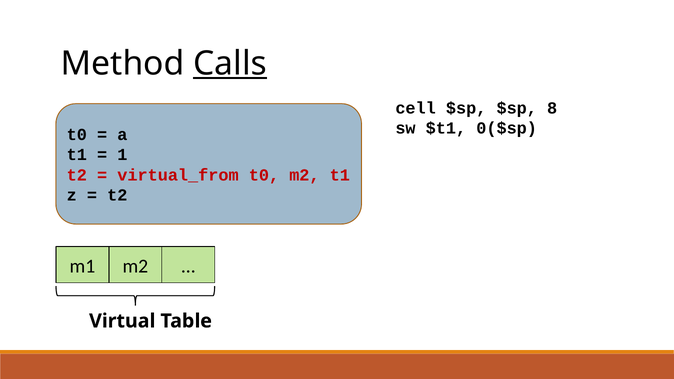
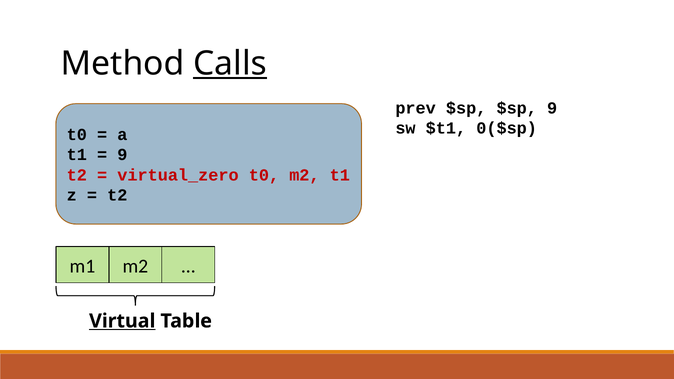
cell: cell -> prev
$sp 8: 8 -> 9
1 at (122, 155): 1 -> 9
virtual_from: virtual_from -> virtual_zero
Virtual underline: none -> present
